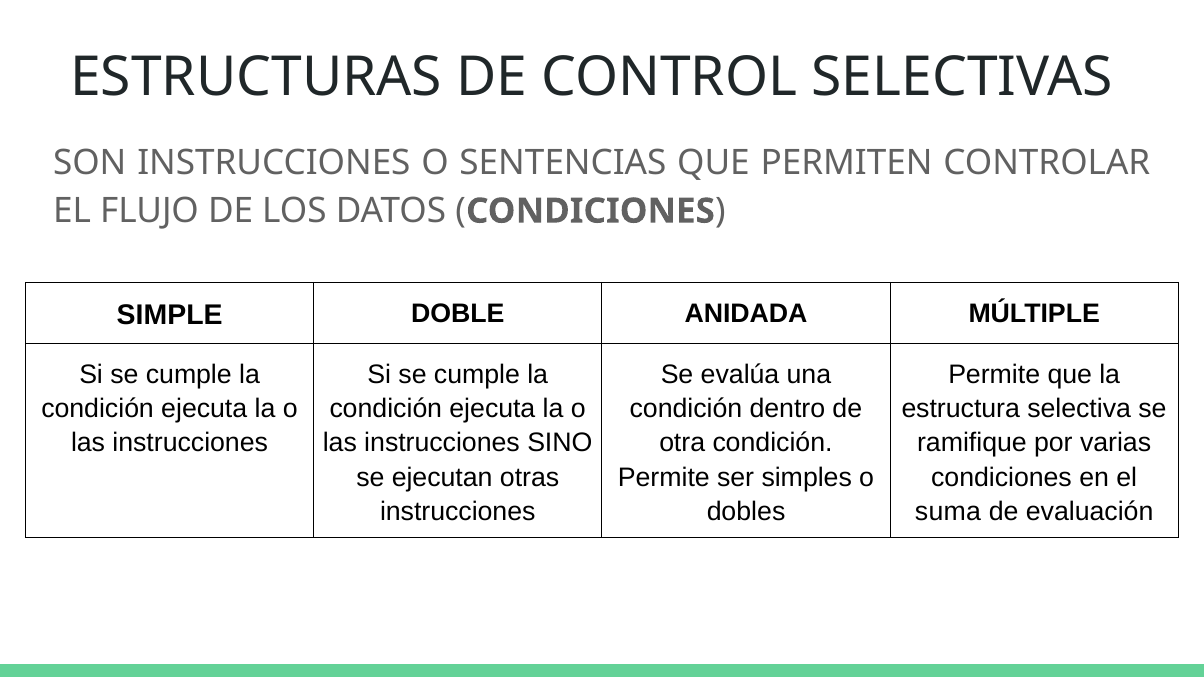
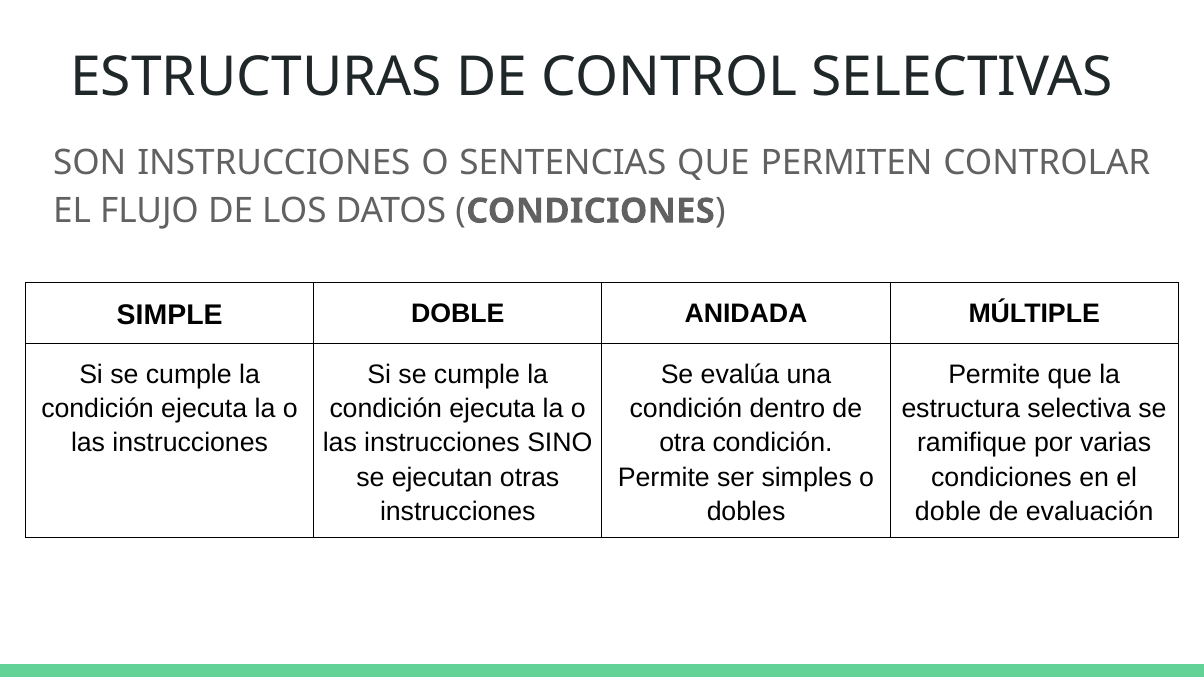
suma at (948, 512): suma -> doble
